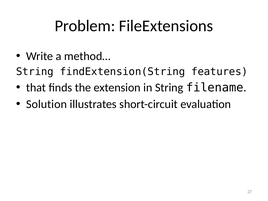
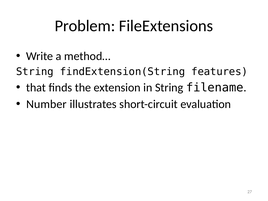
Solution: Solution -> Number
